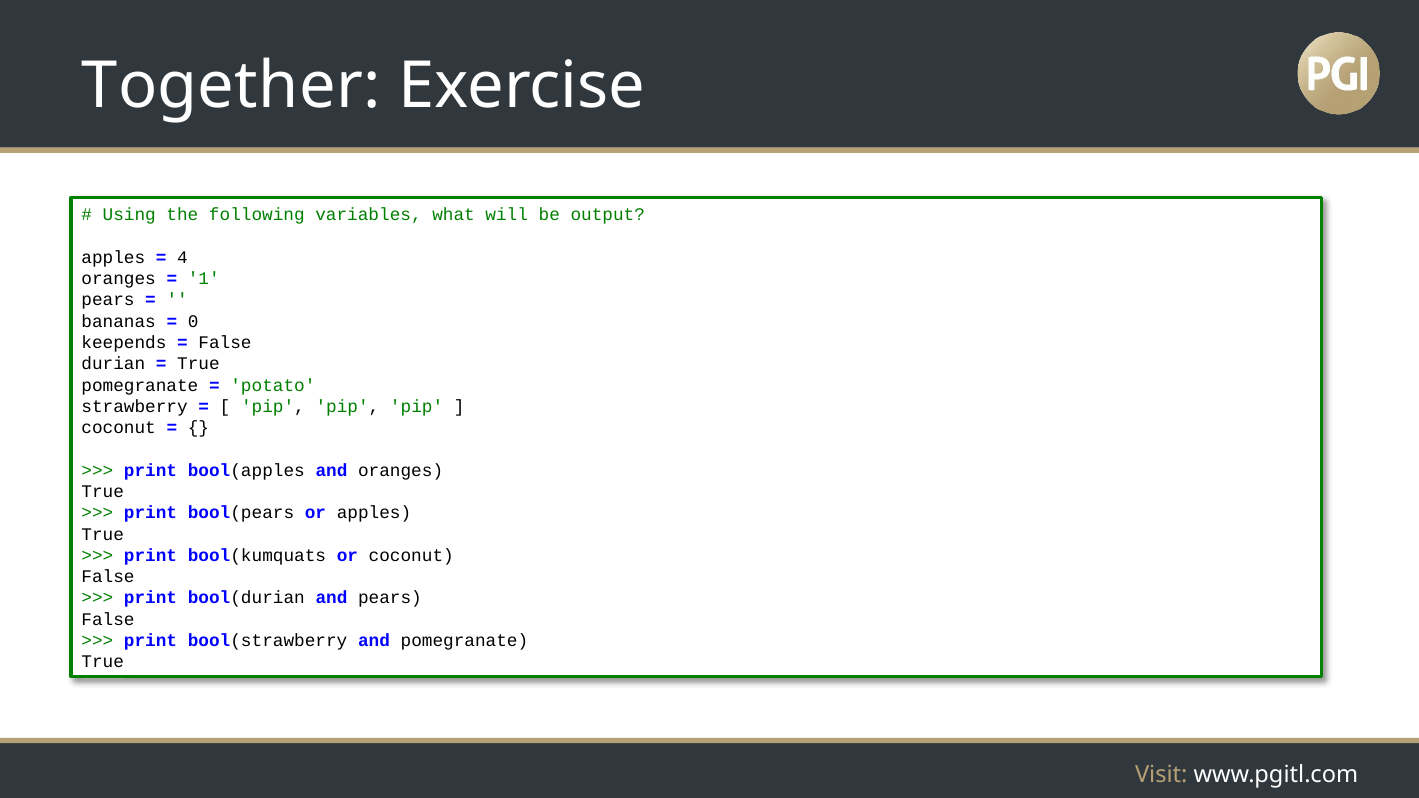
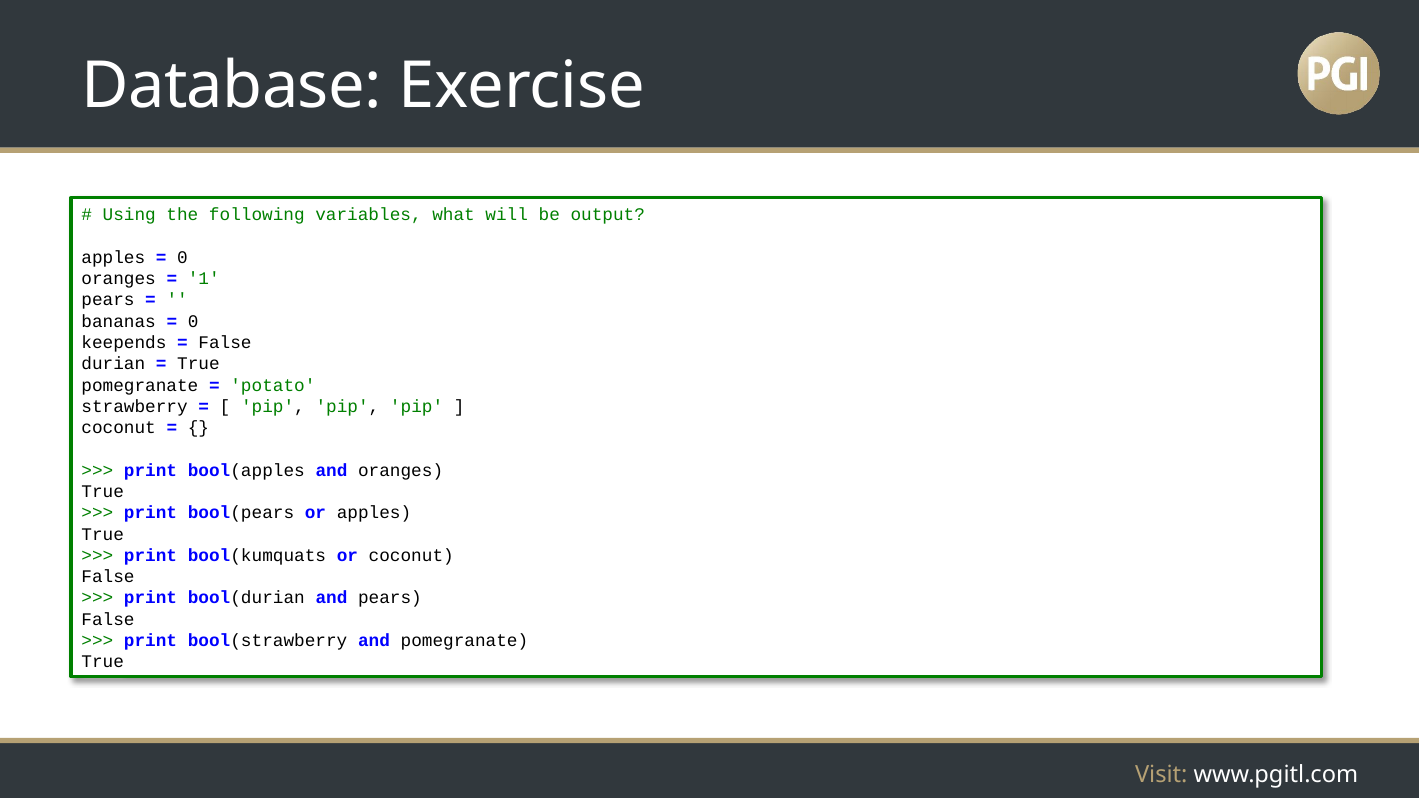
Together: Together -> Database
4 at (182, 258): 4 -> 0
